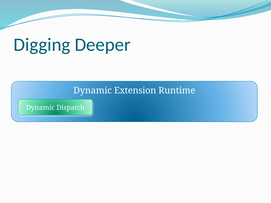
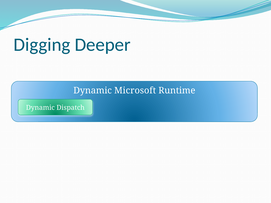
Extension: Extension -> Microsoft
